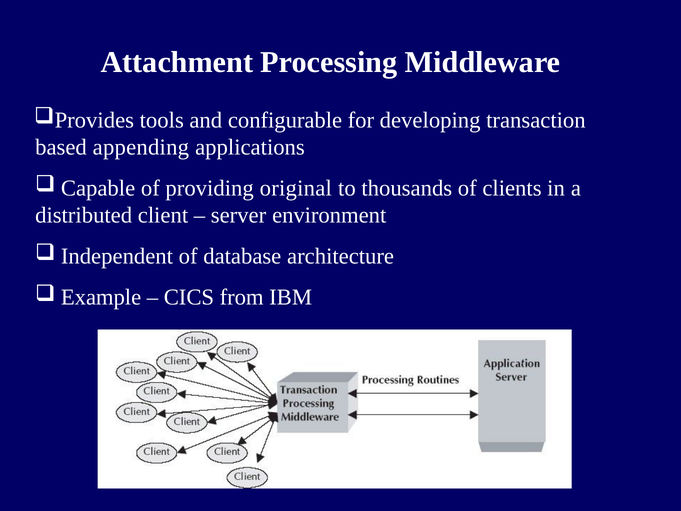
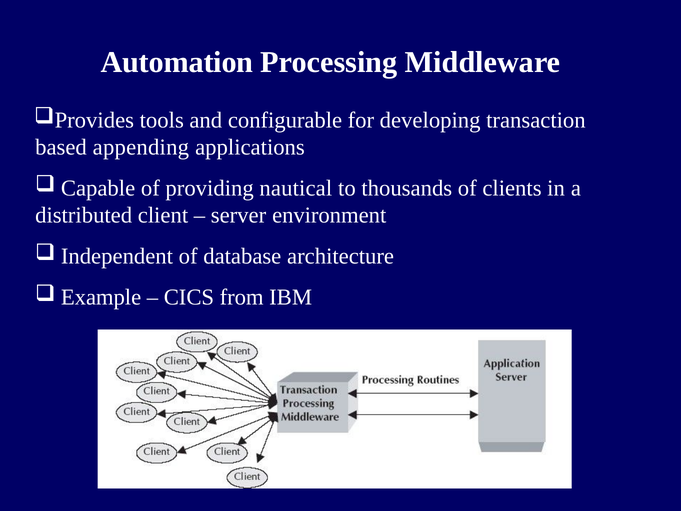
Attachment: Attachment -> Automation
original: original -> nautical
